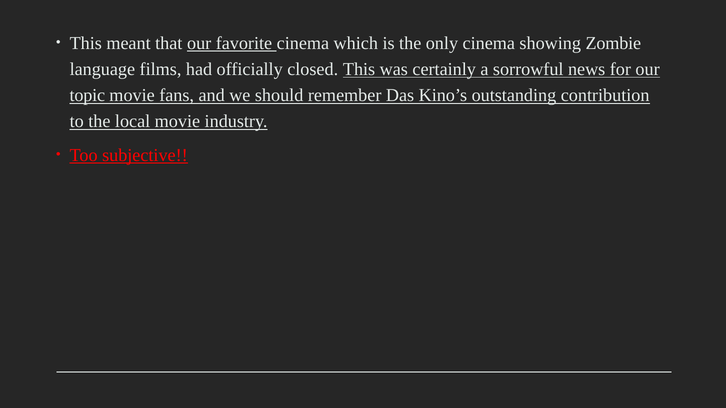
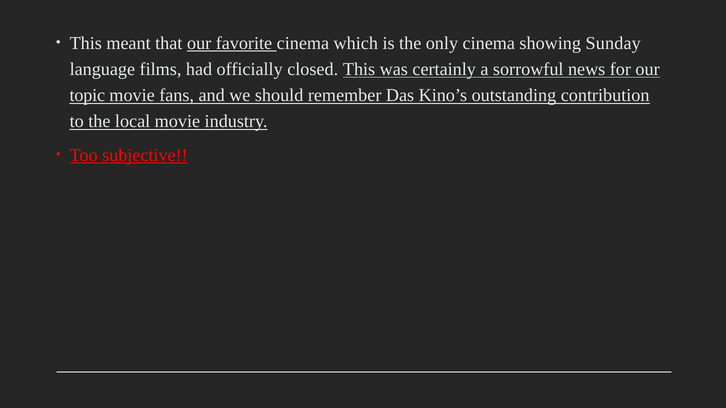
Zombie: Zombie -> Sunday
